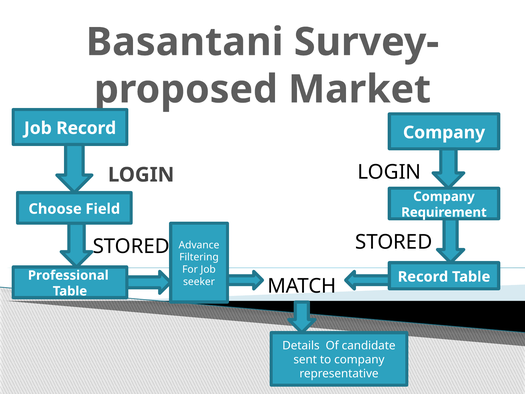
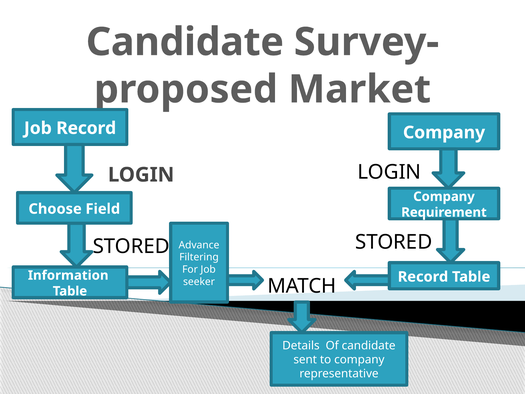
Basantani at (185, 42): Basantani -> Candidate
Professional: Professional -> Information
